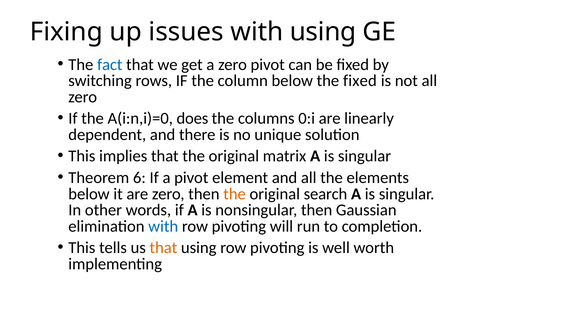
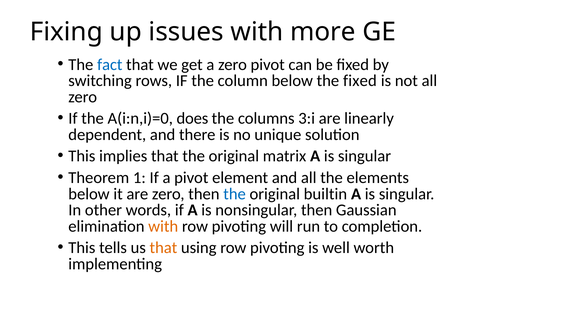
with using: using -> more
0:i: 0:i -> 3:i
6: 6 -> 1
the at (235, 194) colour: orange -> blue
search: search -> builtin
with at (163, 226) colour: blue -> orange
